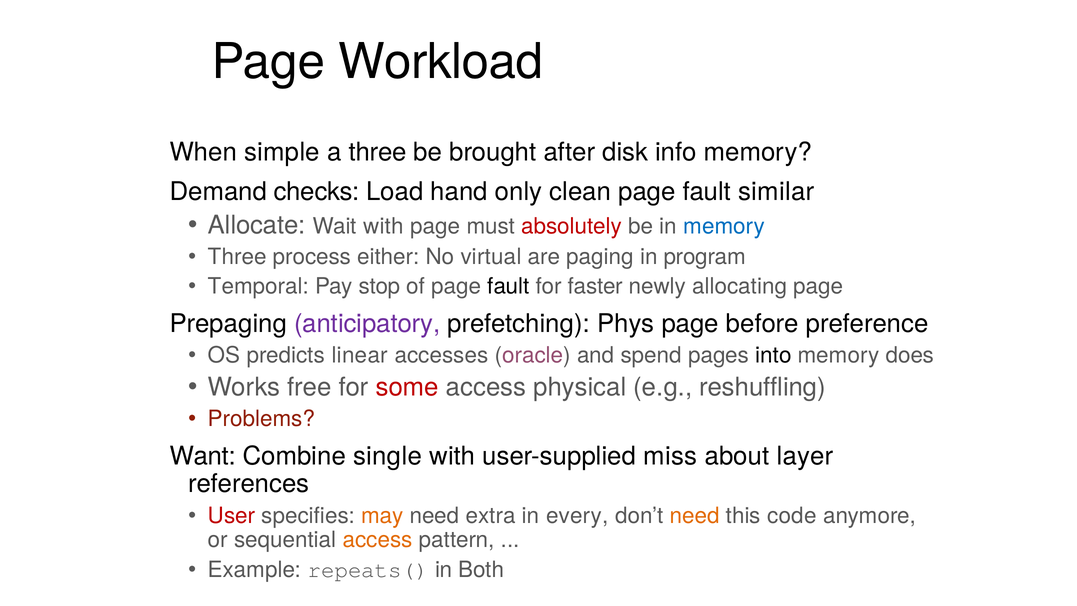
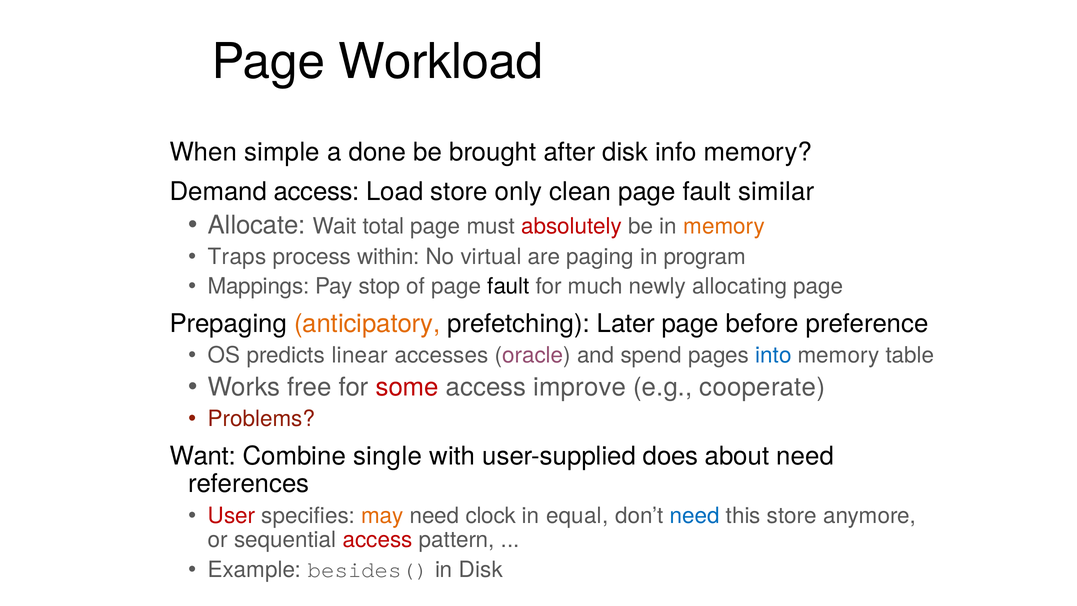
a three: three -> done
Demand checks: checks -> access
Load hand: hand -> store
Wait with: with -> total
memory at (724, 226) colour: blue -> orange
Three at (237, 257): Three -> Traps
either: either -> within
Temporal: Temporal -> Mappings
faster: faster -> much
anticipatory colour: purple -> orange
Phys: Phys -> Later
into colour: black -> blue
does: does -> table
physical: physical -> improve
reshuffling: reshuffling -> cooperate
miss: miss -> does
about layer: layer -> need
extra: extra -> clock
every: every -> equal
need at (695, 515) colour: orange -> blue
this code: code -> store
access at (378, 540) colour: orange -> red
repeats(: repeats( -> besides(
in Both: Both -> Disk
